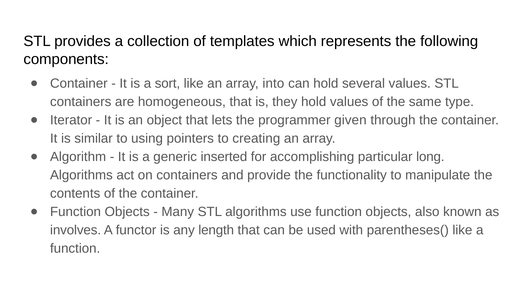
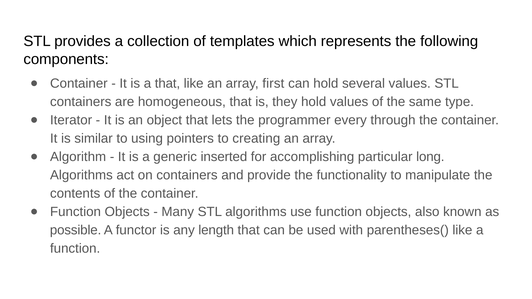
a sort: sort -> that
into: into -> first
given: given -> every
involves: involves -> possible
